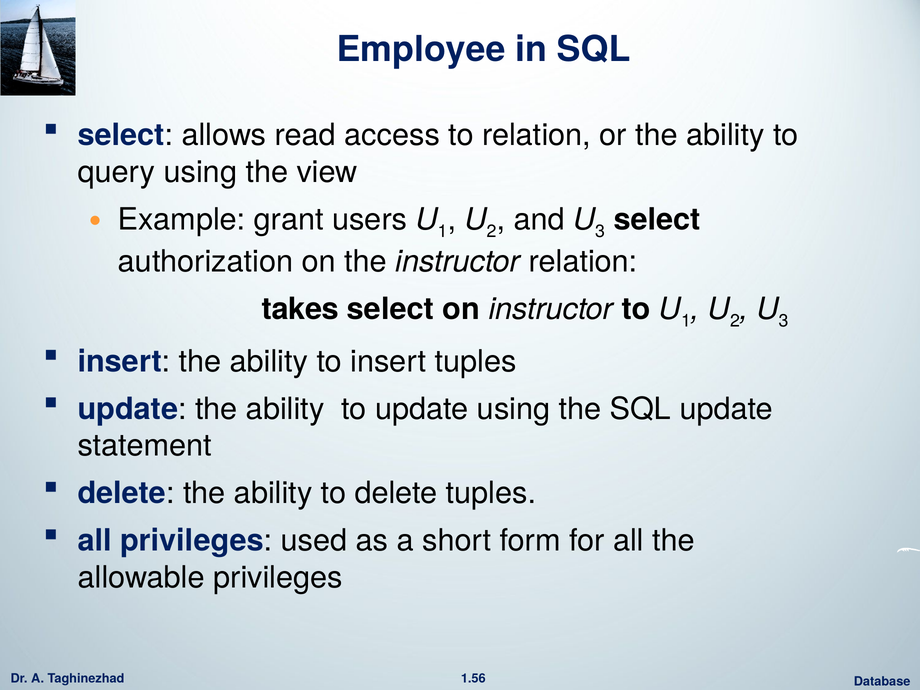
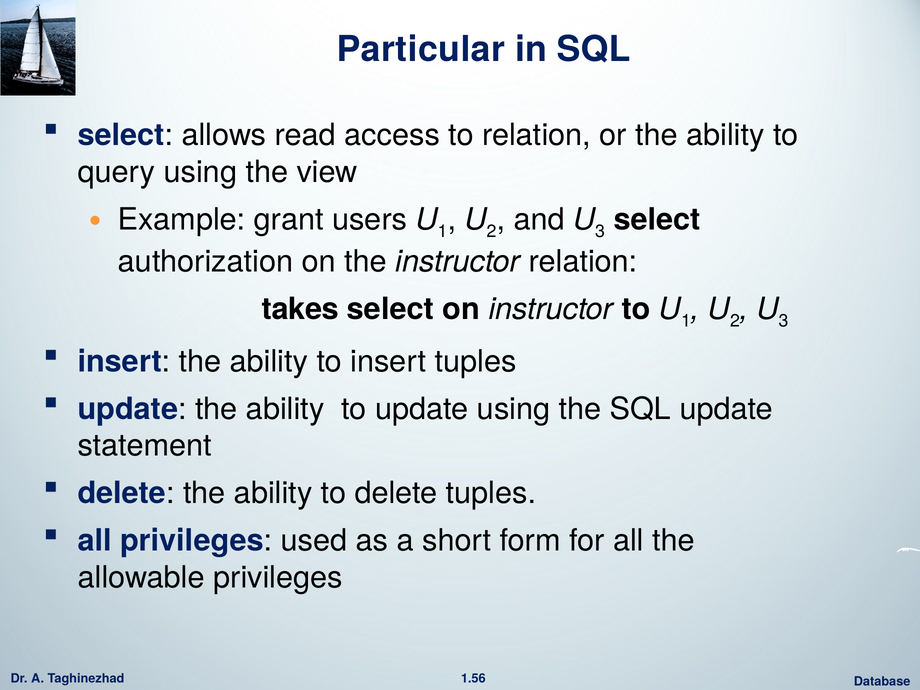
Employee: Employee -> Particular
